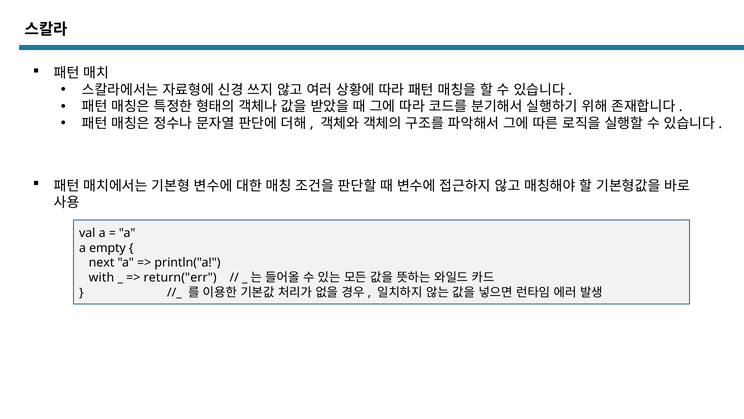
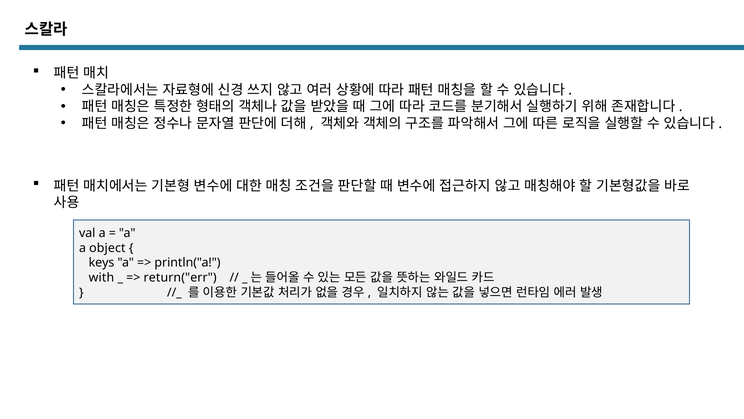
empty: empty -> object
next: next -> keys
